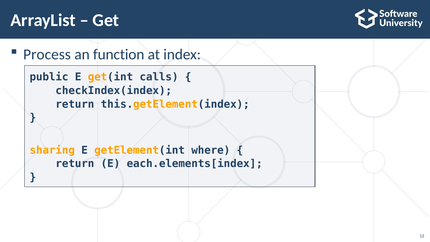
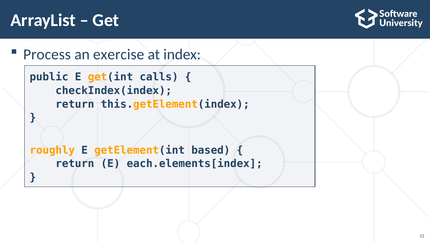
function: function -> exercise
sharing: sharing -> roughly
where: where -> based
